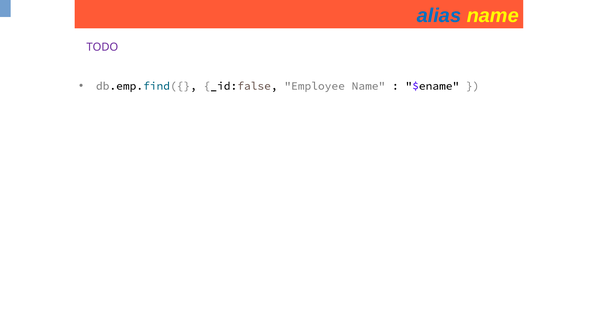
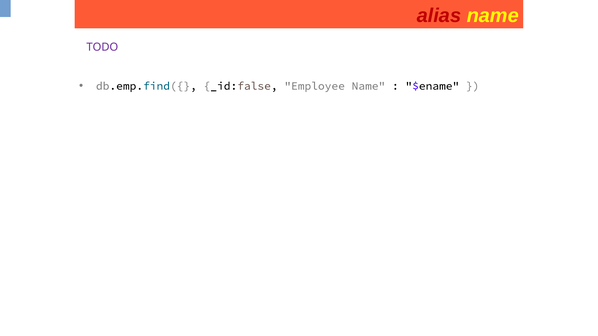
alias colour: blue -> red
